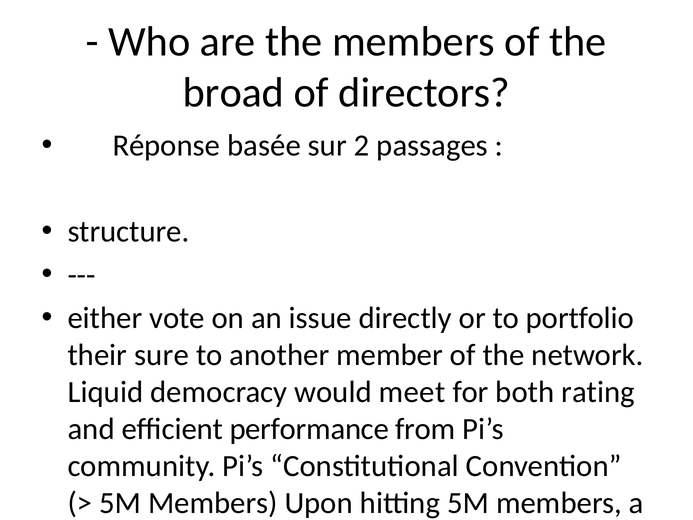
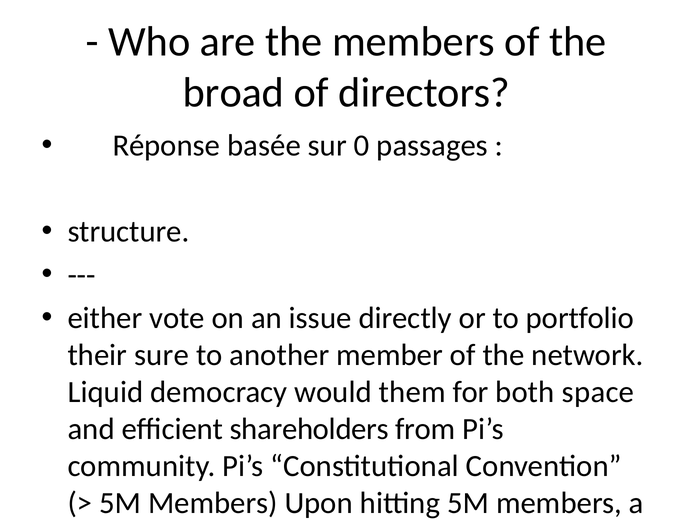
2: 2 -> 0
meet: meet -> them
both rating: rating -> space
performance: performance -> shareholders
